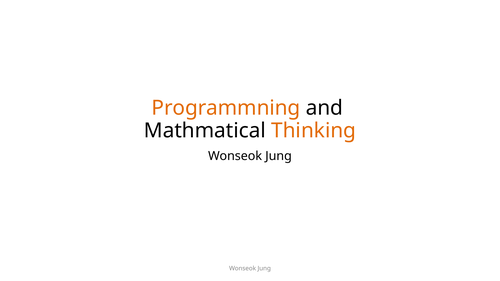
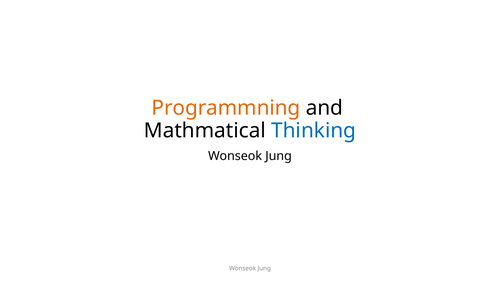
Thinking colour: orange -> blue
